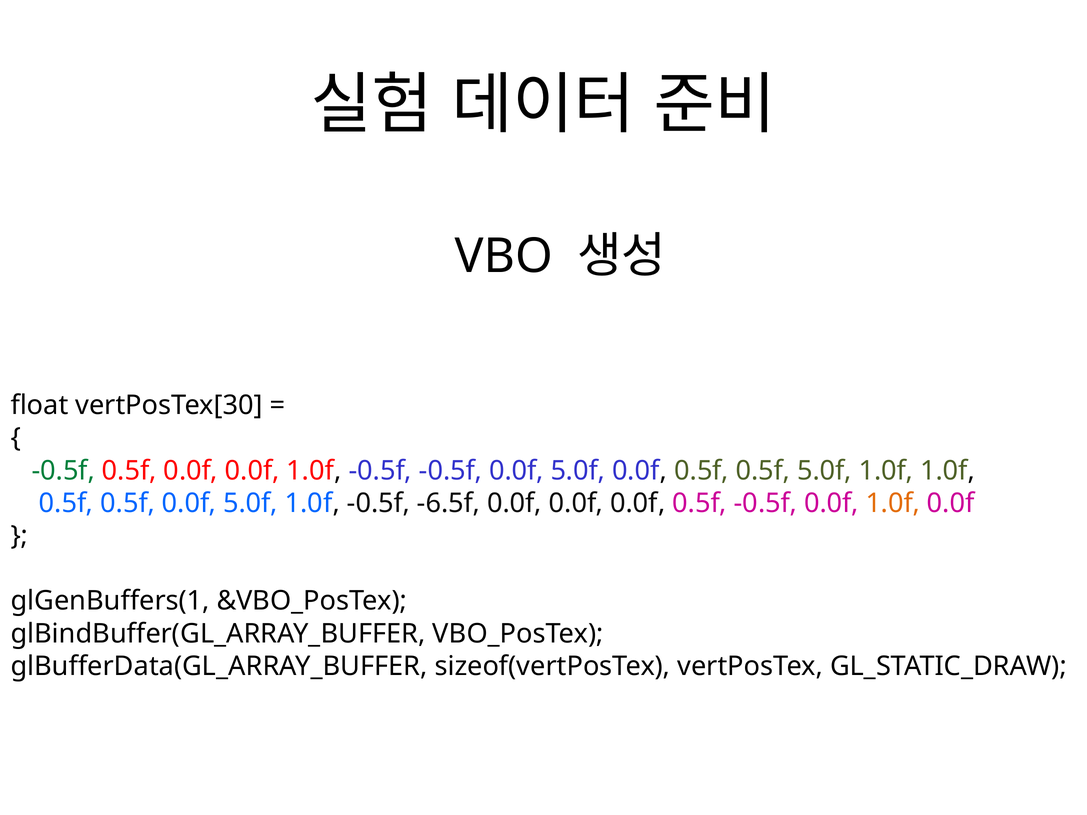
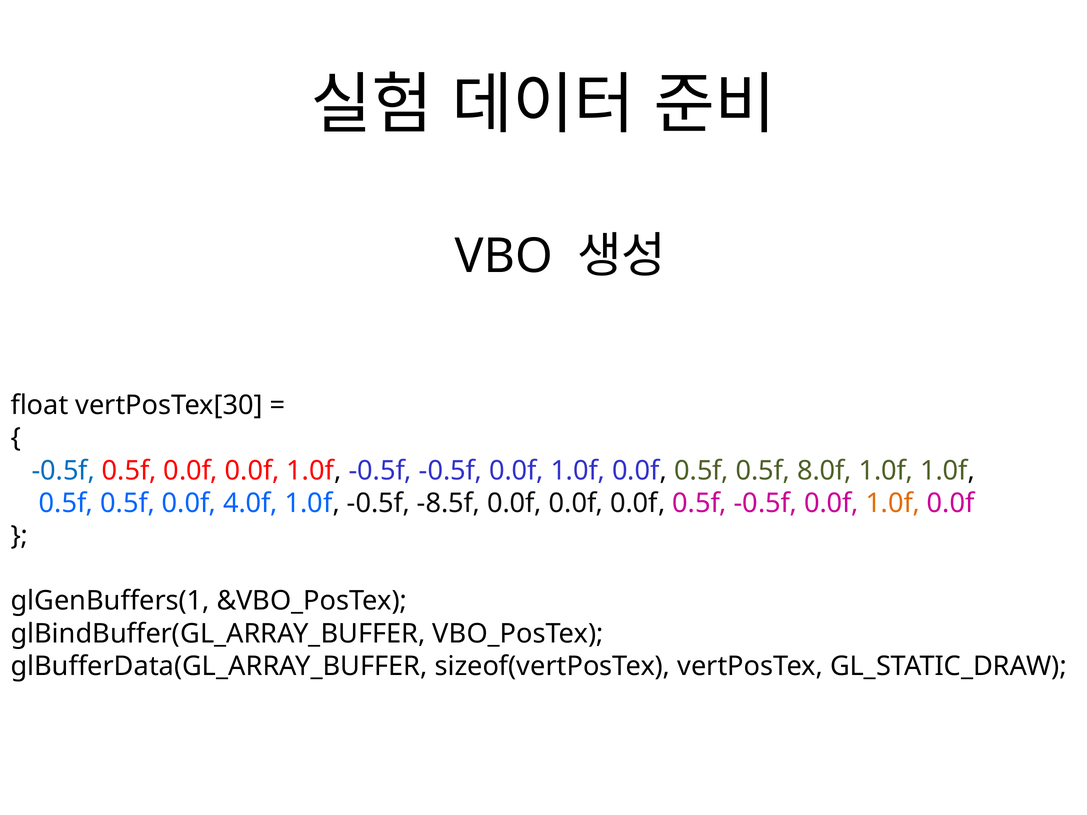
-0.5f at (63, 471) colour: green -> blue
-0.5f -0.5f 0.0f 5.0f: 5.0f -> 1.0f
0.5f 5.0f: 5.0f -> 8.0f
0.5f 0.0f 5.0f: 5.0f -> 4.0f
-6.5f: -6.5f -> -8.5f
